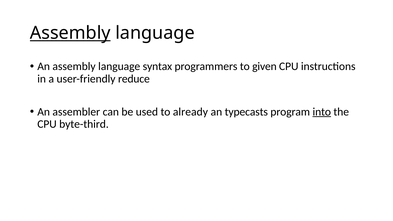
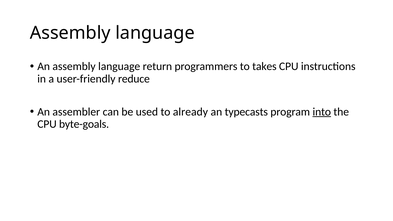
Assembly at (70, 33) underline: present -> none
syntax: syntax -> return
given: given -> takes
byte-third: byte-third -> byte-goals
